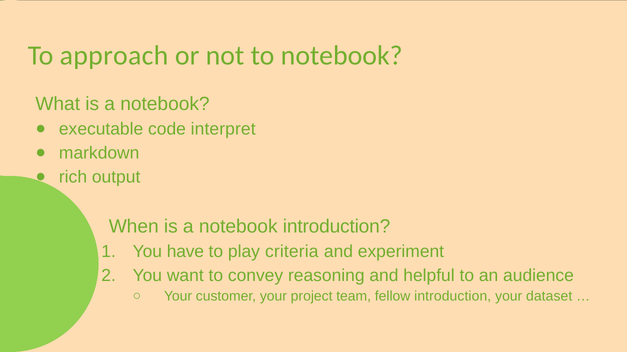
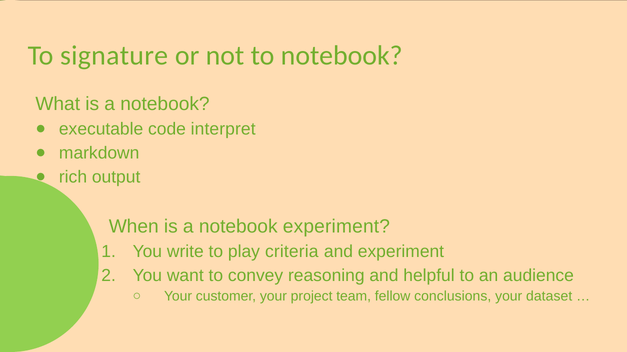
approach: approach -> signature
notebook introduction: introduction -> experiment
have: have -> write
fellow introduction: introduction -> conclusions
